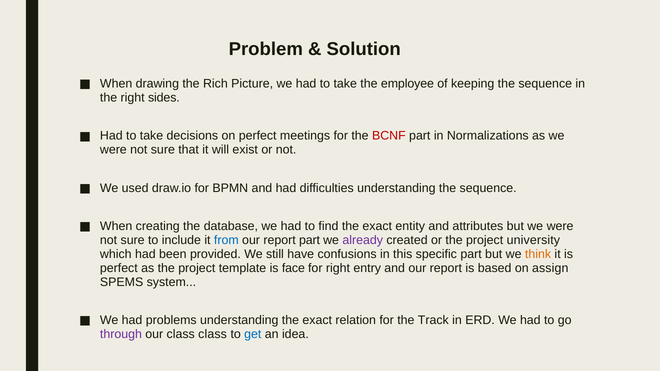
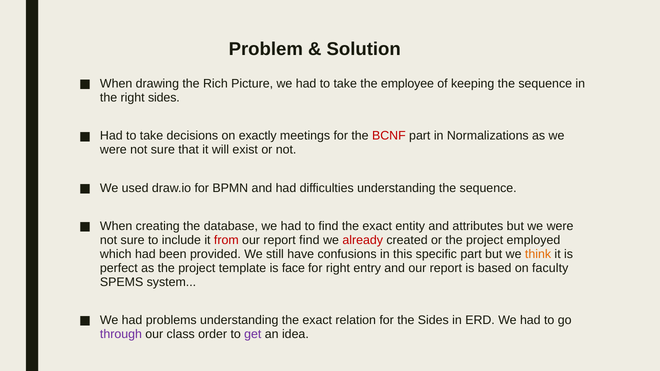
on perfect: perfect -> exactly
from colour: blue -> red
report part: part -> find
already colour: purple -> red
university: university -> employed
assign: assign -> faculty
the Track: Track -> Sides
class class: class -> order
get colour: blue -> purple
